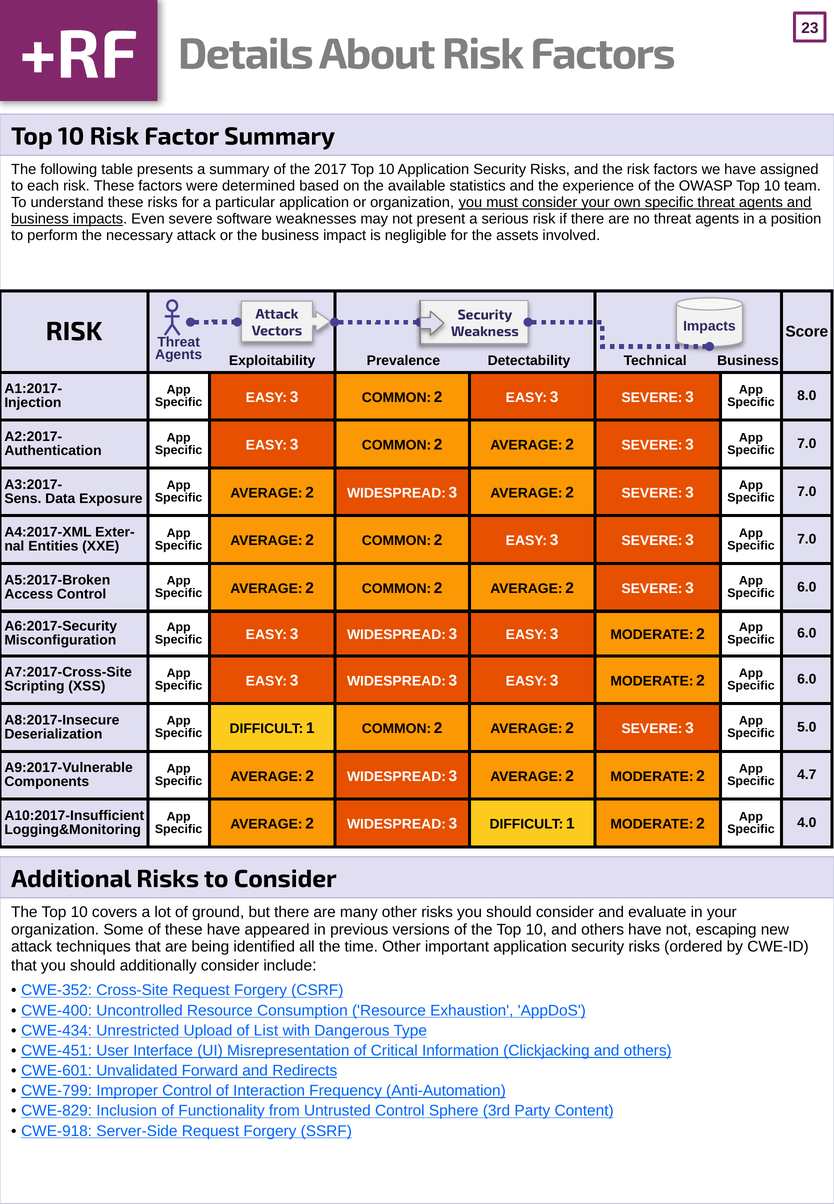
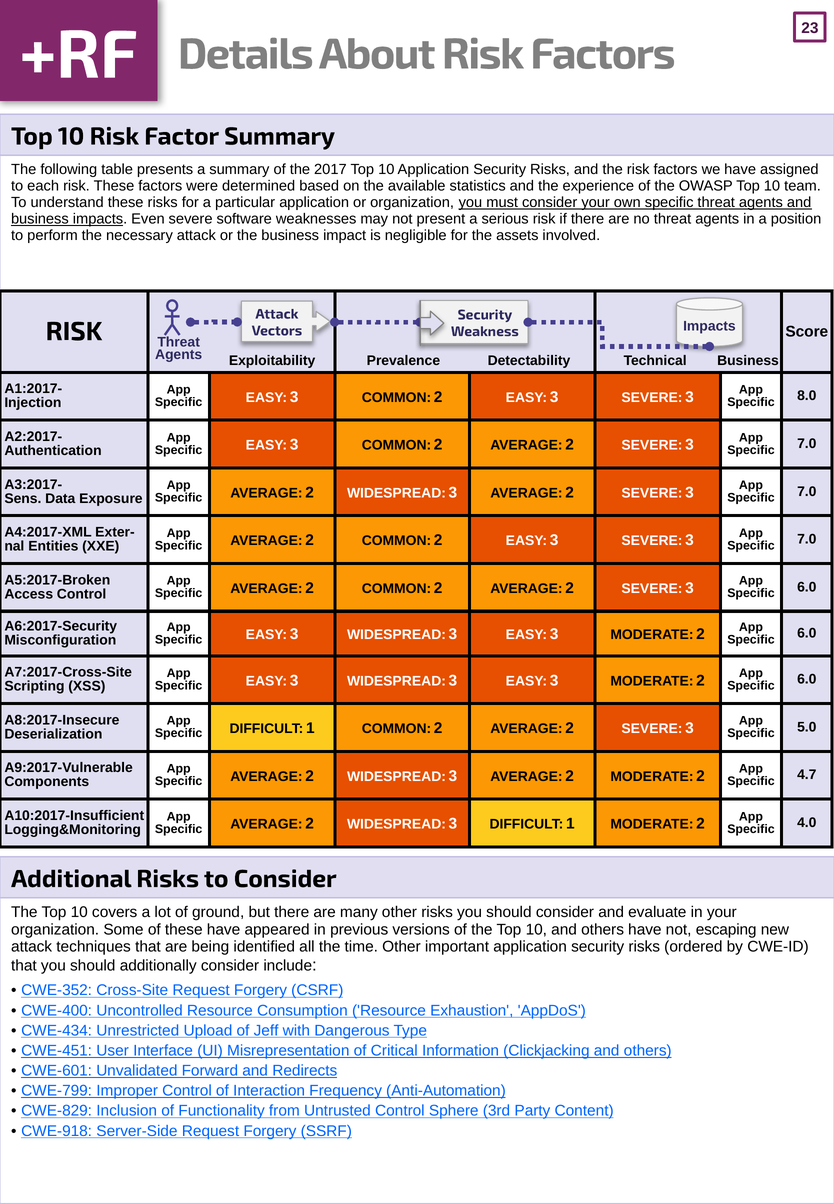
List: List -> Jeff
